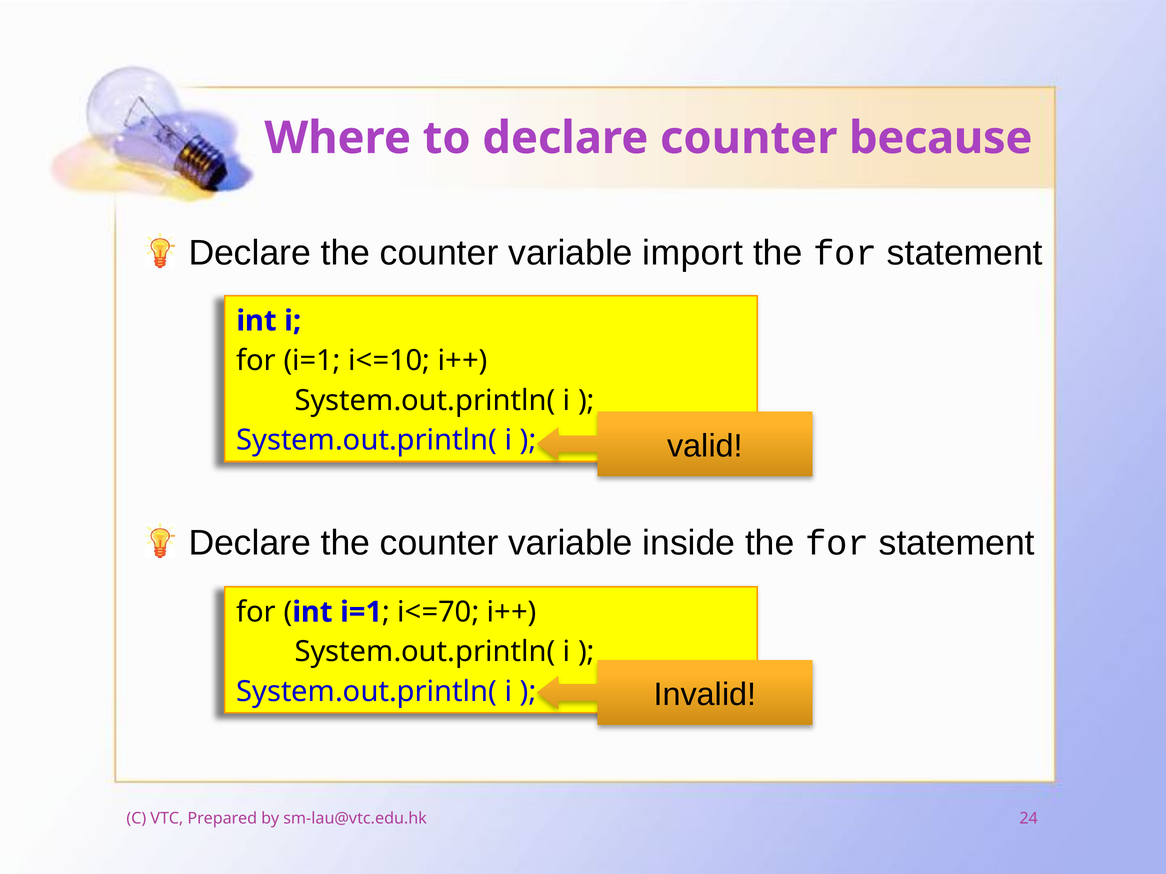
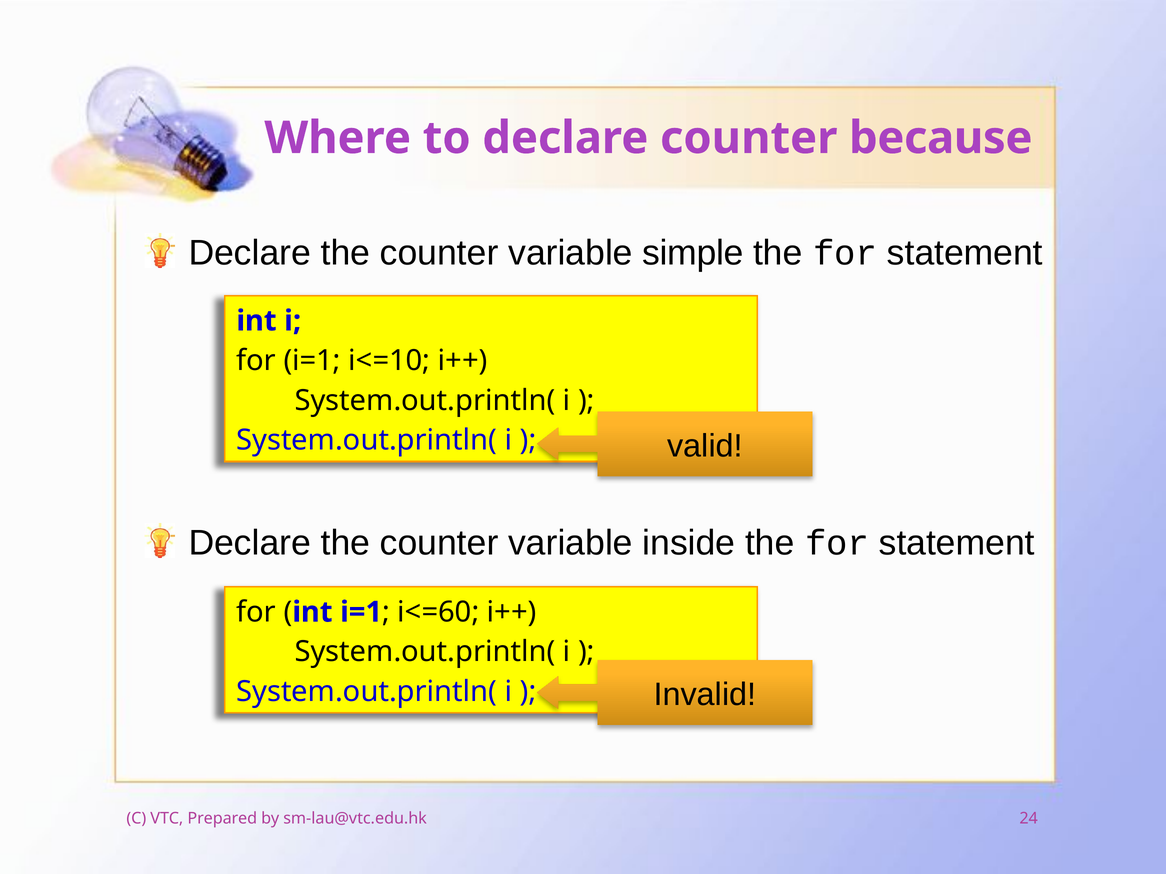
import: import -> simple
i<=70: i<=70 -> i<=60
